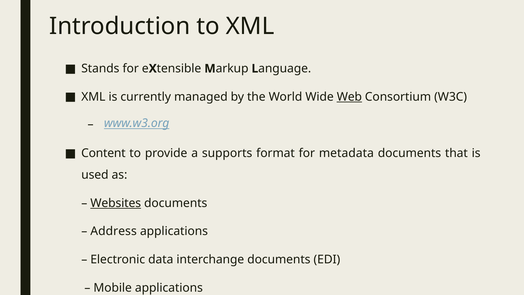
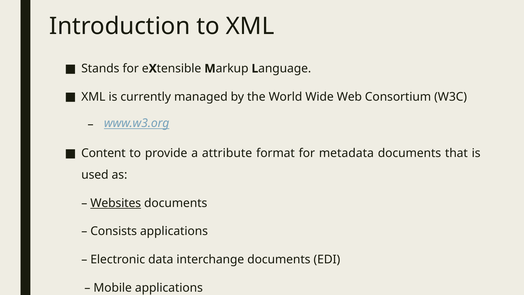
Web underline: present -> none
supports: supports -> attribute
Address: Address -> Consists
